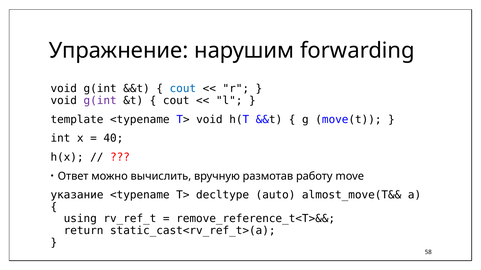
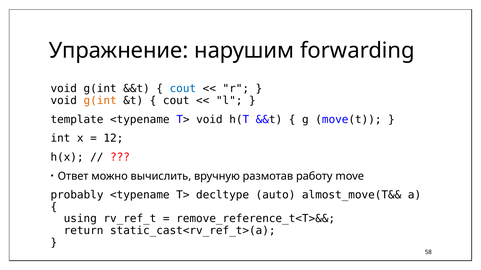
g(int at (100, 101) colour: purple -> orange
40: 40 -> 12
указание: указание -> probably
